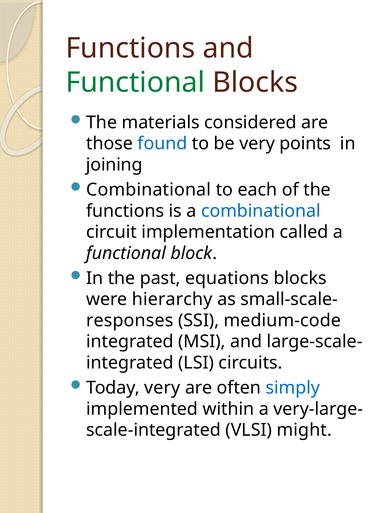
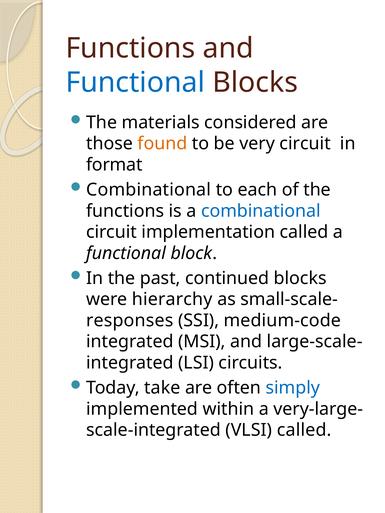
Functional at (135, 82) colour: green -> blue
found colour: blue -> orange
very points: points -> circuit
joining: joining -> format
equations: equations -> continued
Today very: very -> take
VLSI might: might -> called
